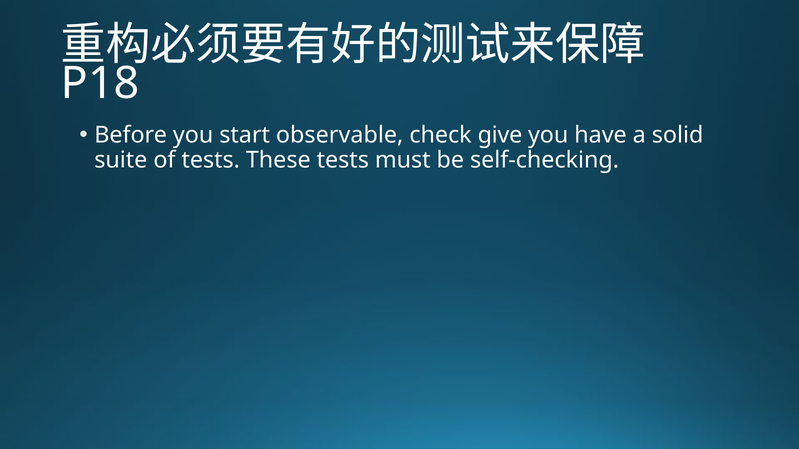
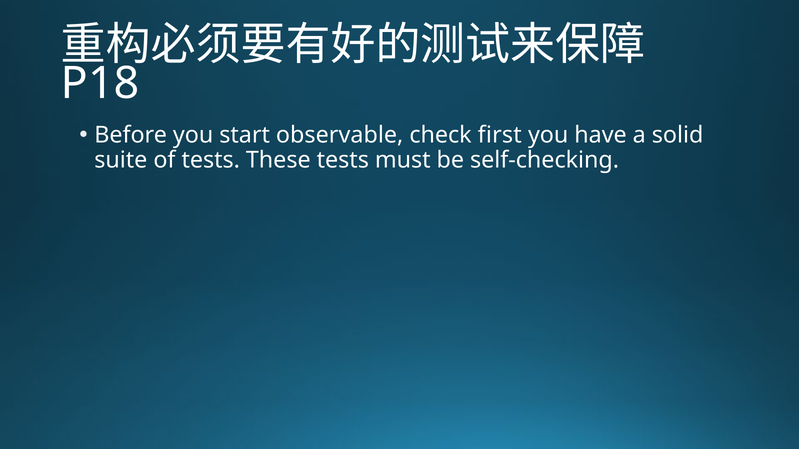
give: give -> first
